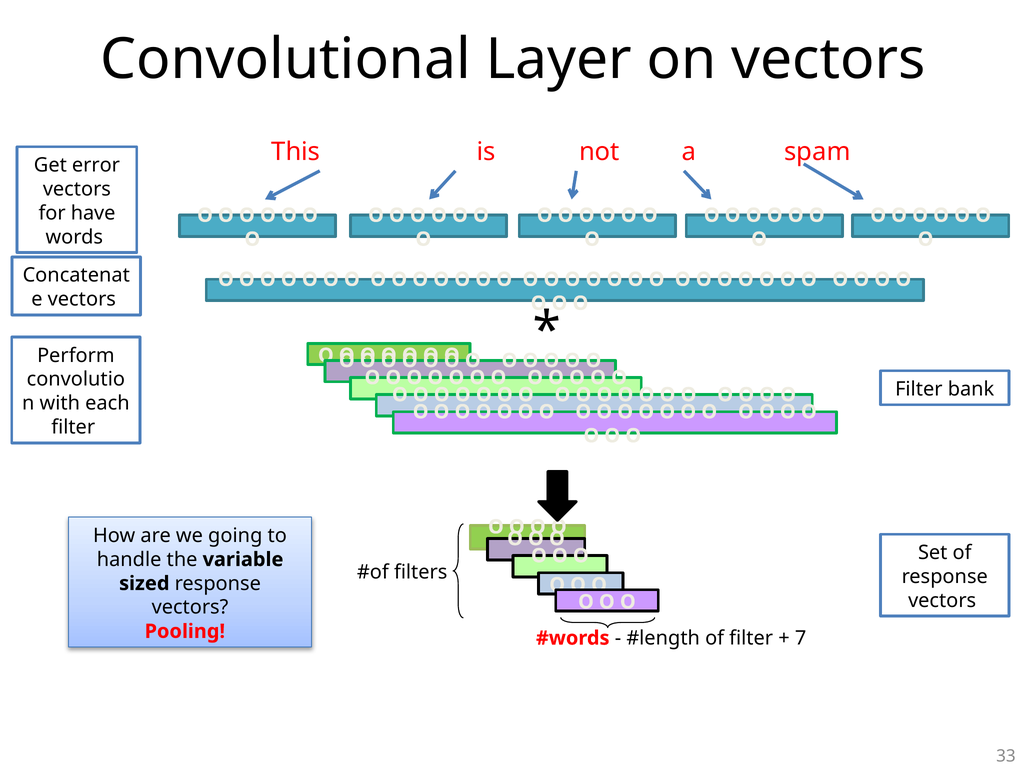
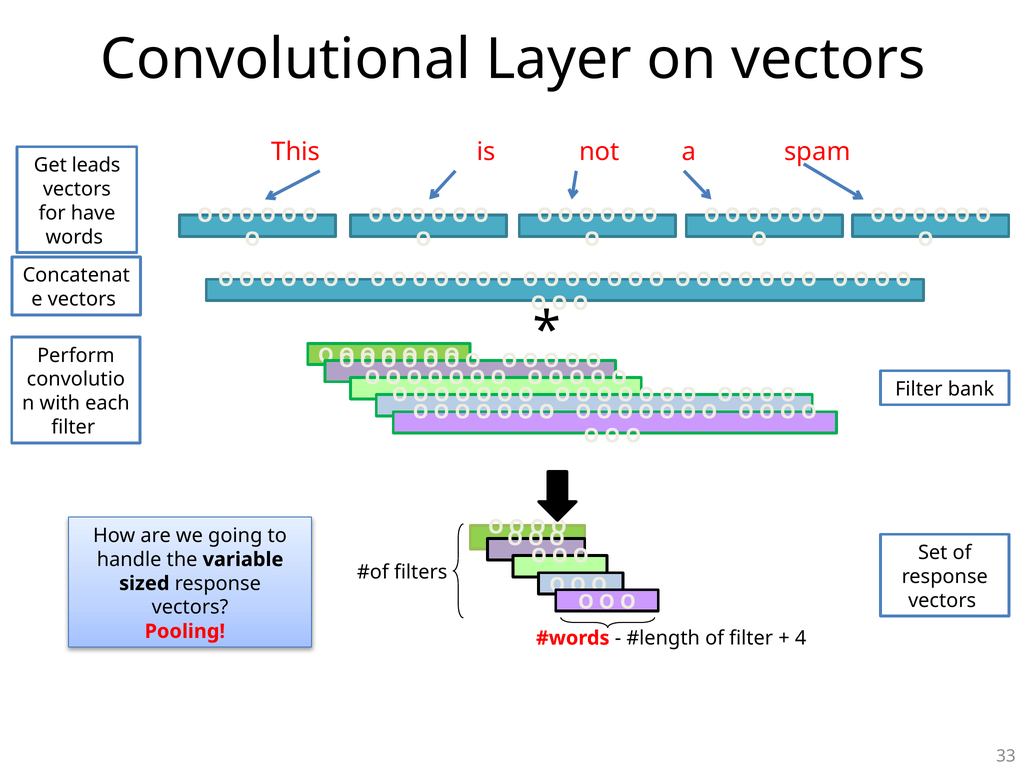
error: error -> leads
7: 7 -> 4
